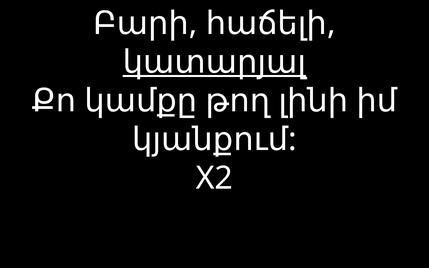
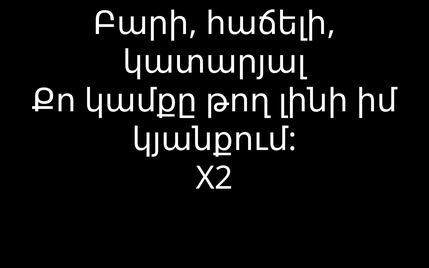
կատարյալ underline: present -> none
